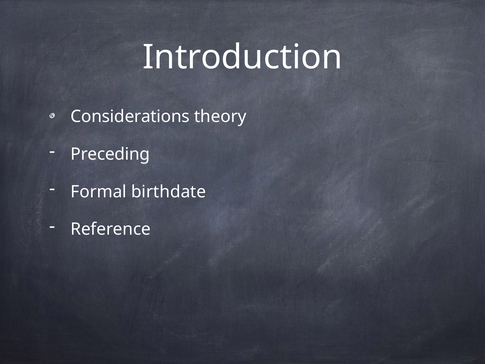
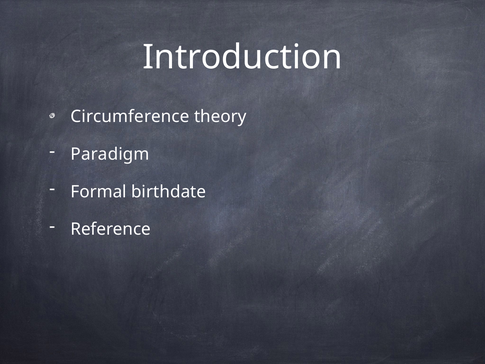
Considerations: Considerations -> Circumference
Preceding: Preceding -> Paradigm
